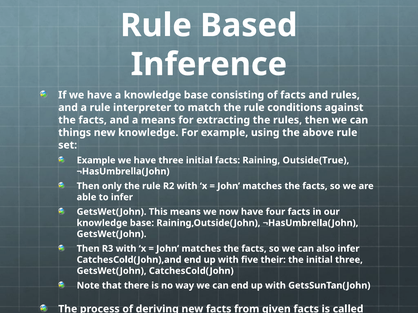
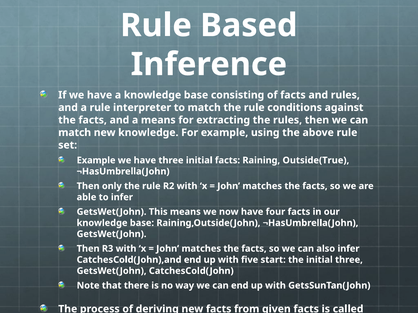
things at (75, 133): things -> match
their: their -> start
